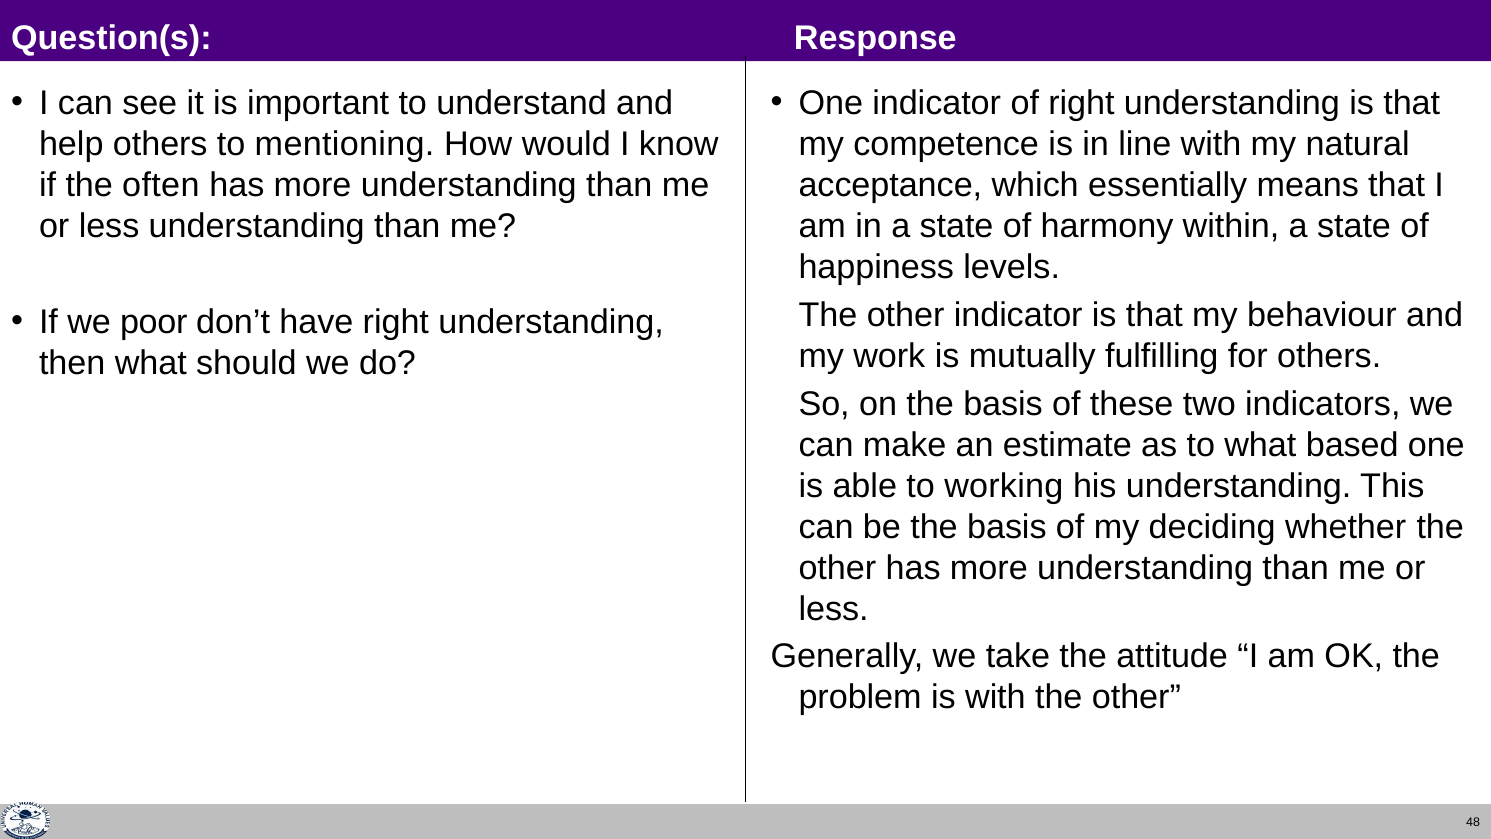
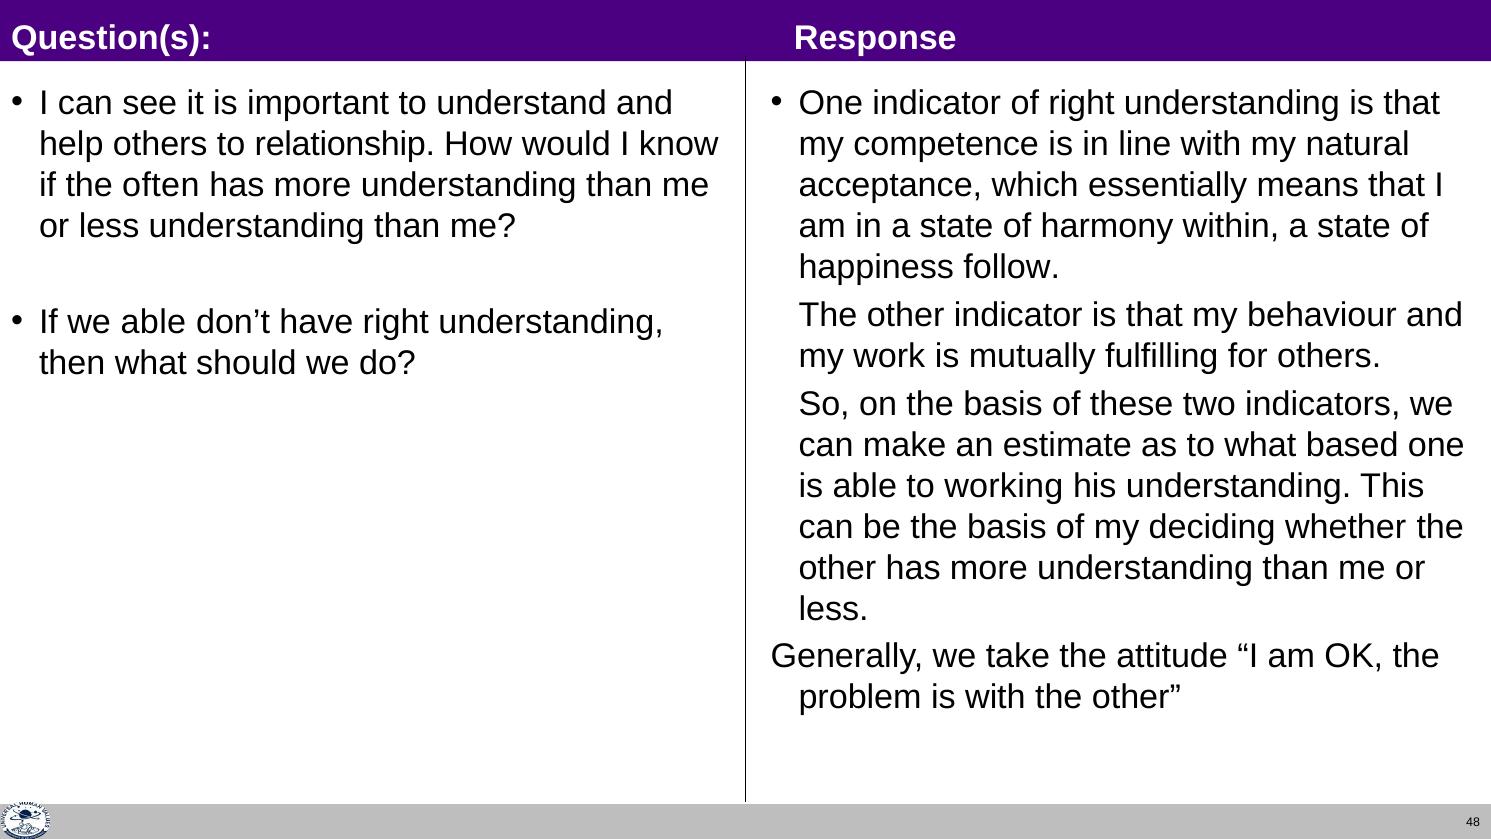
mentioning: mentioning -> relationship
levels: levels -> follow
we poor: poor -> able
